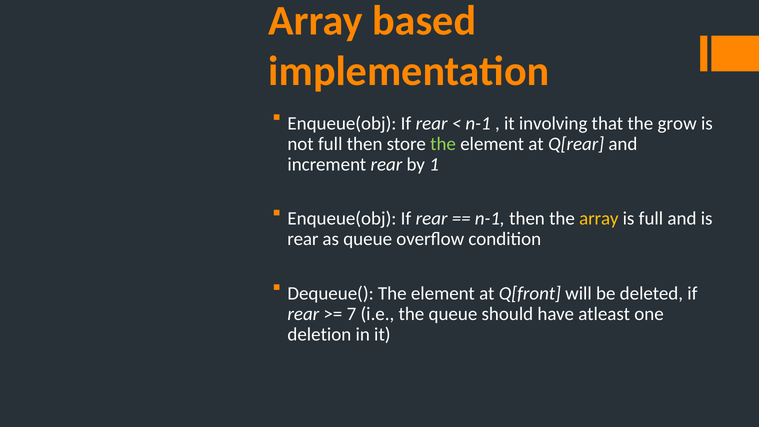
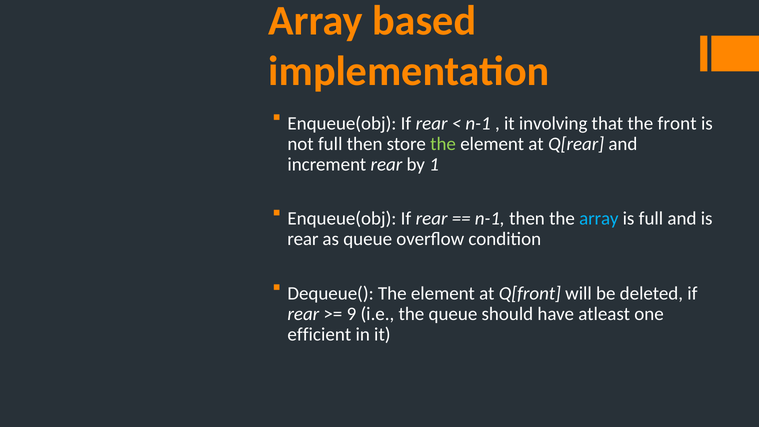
grow: grow -> front
array at (599, 219) colour: yellow -> light blue
7: 7 -> 9
deletion: deletion -> efficient
